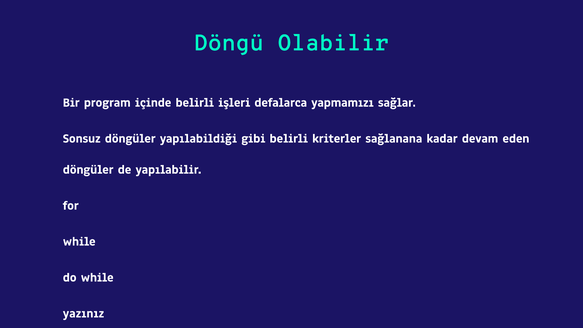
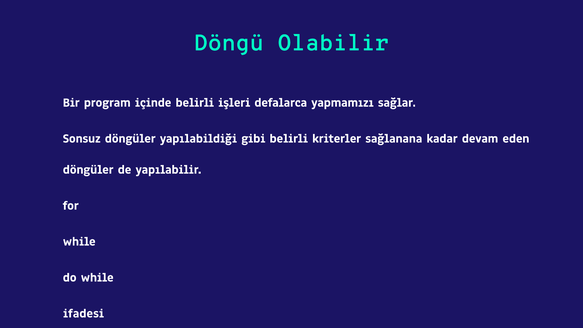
yazınız: yazınız -> ifadesi
